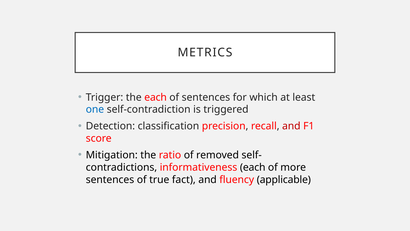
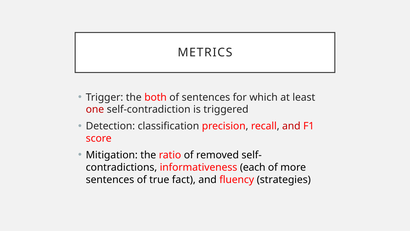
the each: each -> both
one colour: blue -> red
applicable: applicable -> strategies
